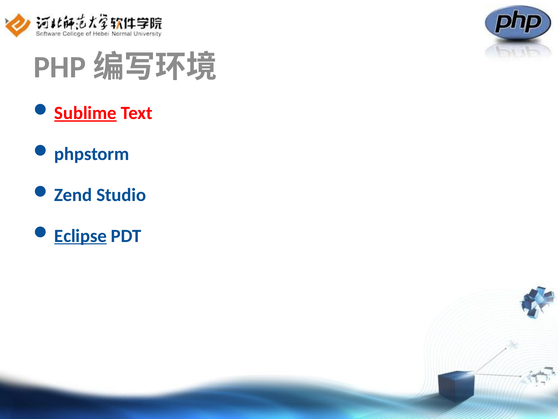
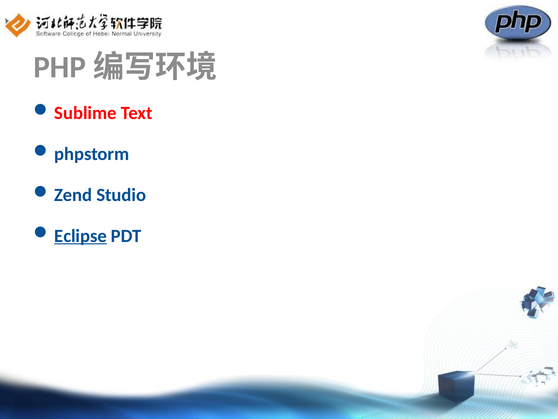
Sublime underline: present -> none
